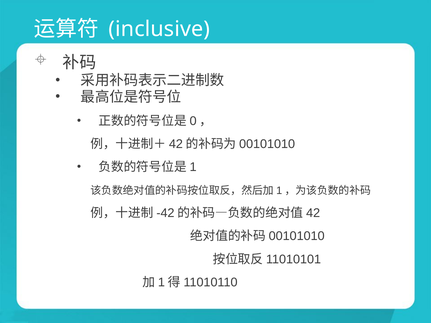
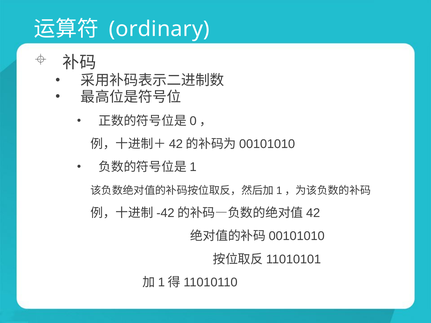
inclusive: inclusive -> ordinary
